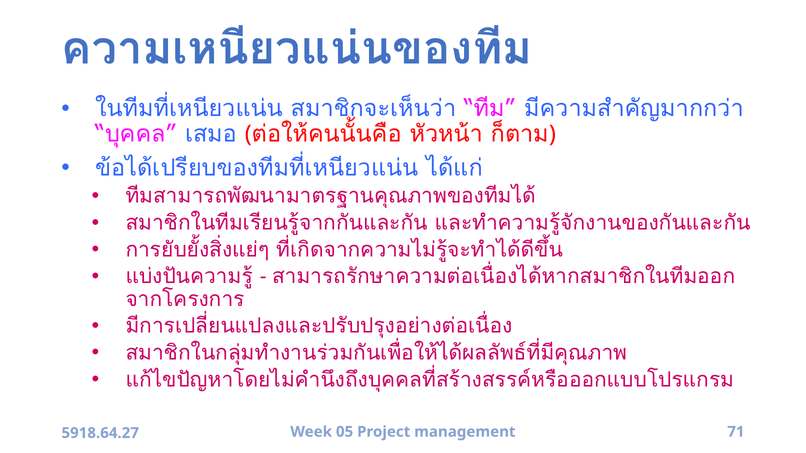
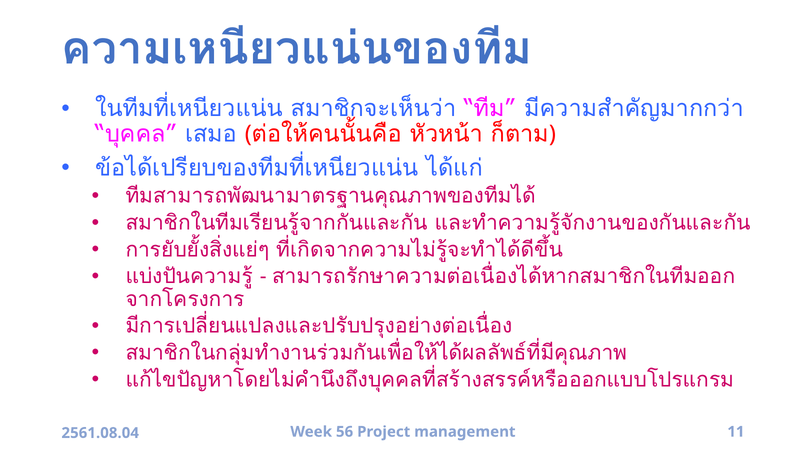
05: 05 -> 56
71: 71 -> 11
5918.64.27: 5918.64.27 -> 2561.08.04
